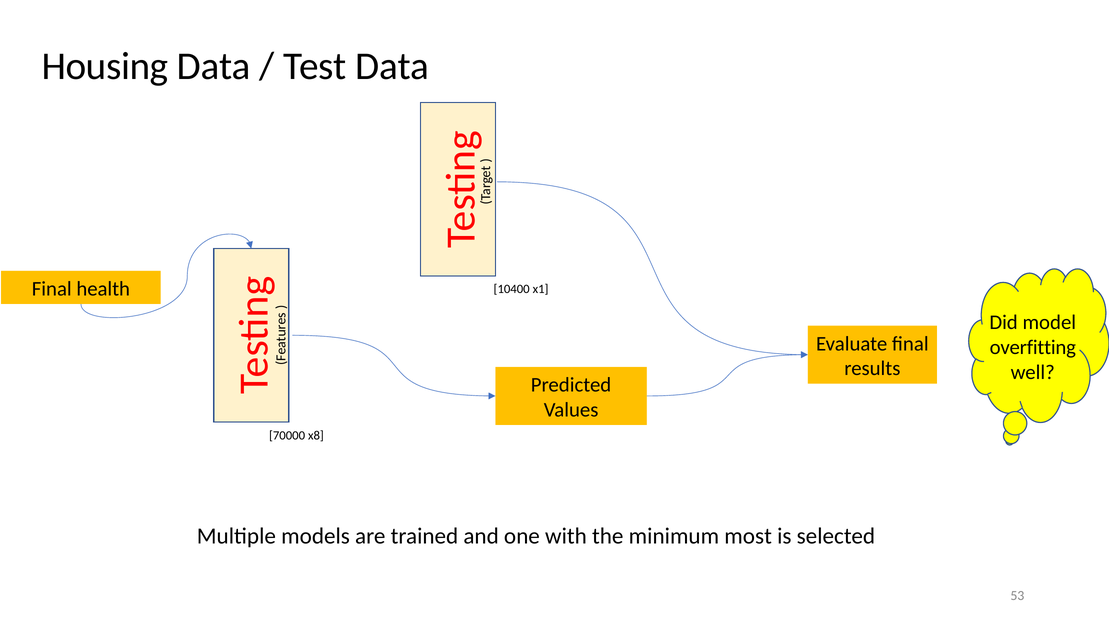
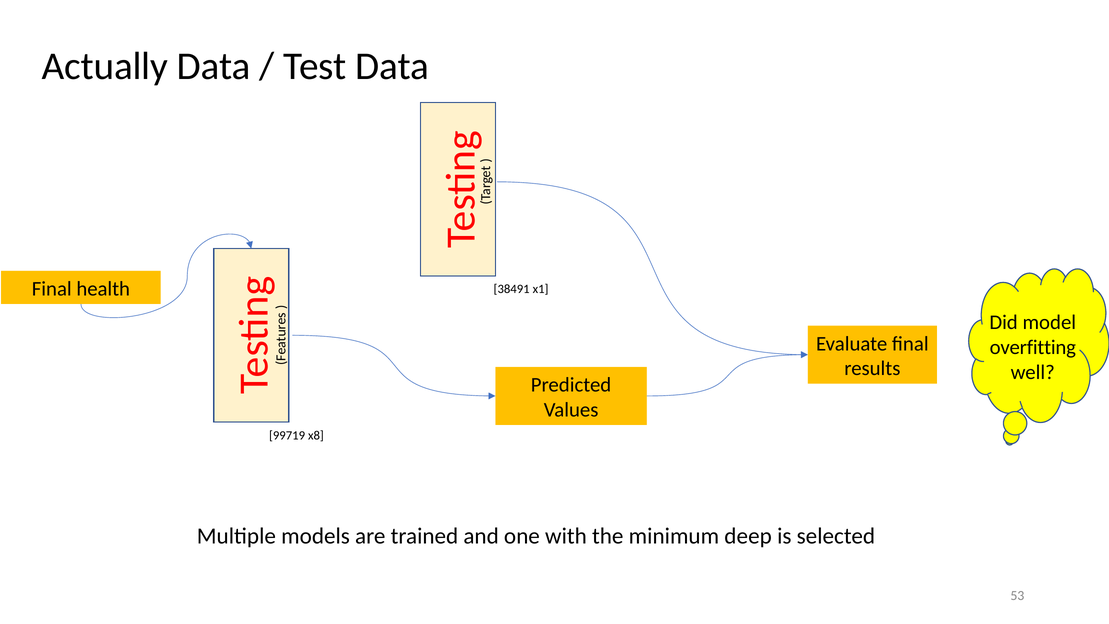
Housing: Housing -> Actually
10400: 10400 -> 38491
70000: 70000 -> 99719
most: most -> deep
